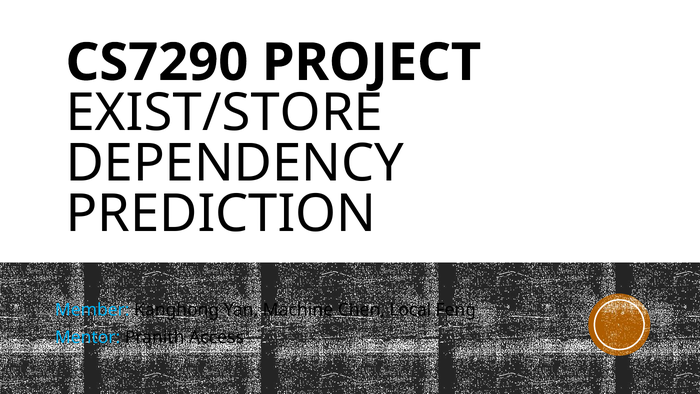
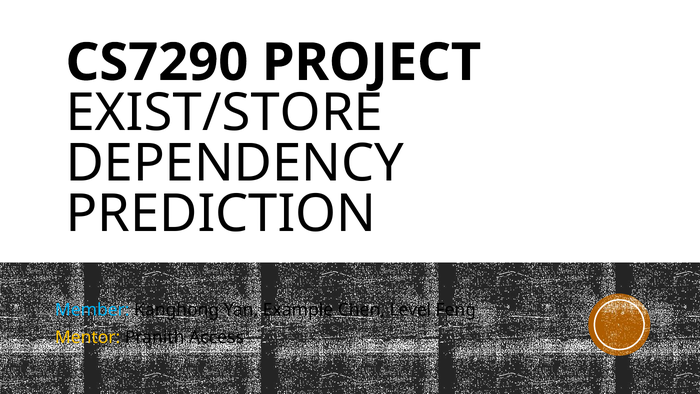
Machine: Machine -> Example
Local: Local -> Level
Mentor colour: light blue -> yellow
